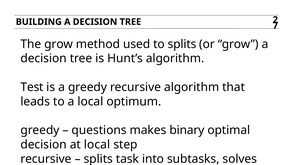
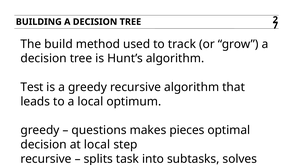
The grow: grow -> build
to splits: splits -> track
binary: binary -> pieces
